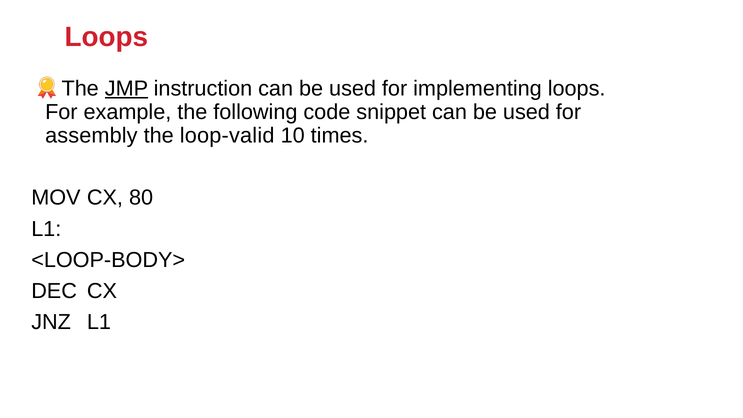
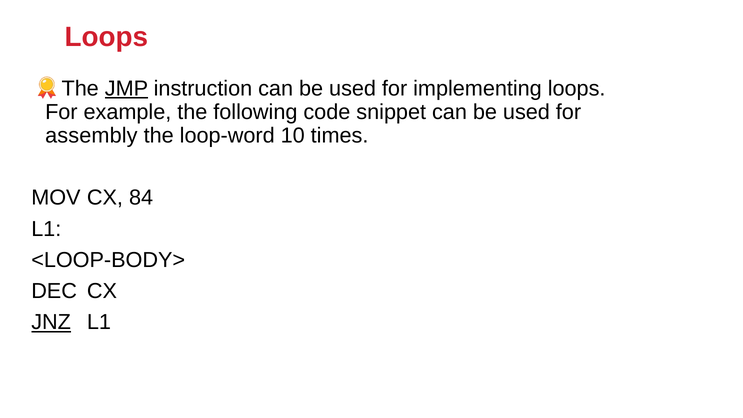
loop-valid: loop-valid -> loop-word
80: 80 -> 84
JNZ underline: none -> present
